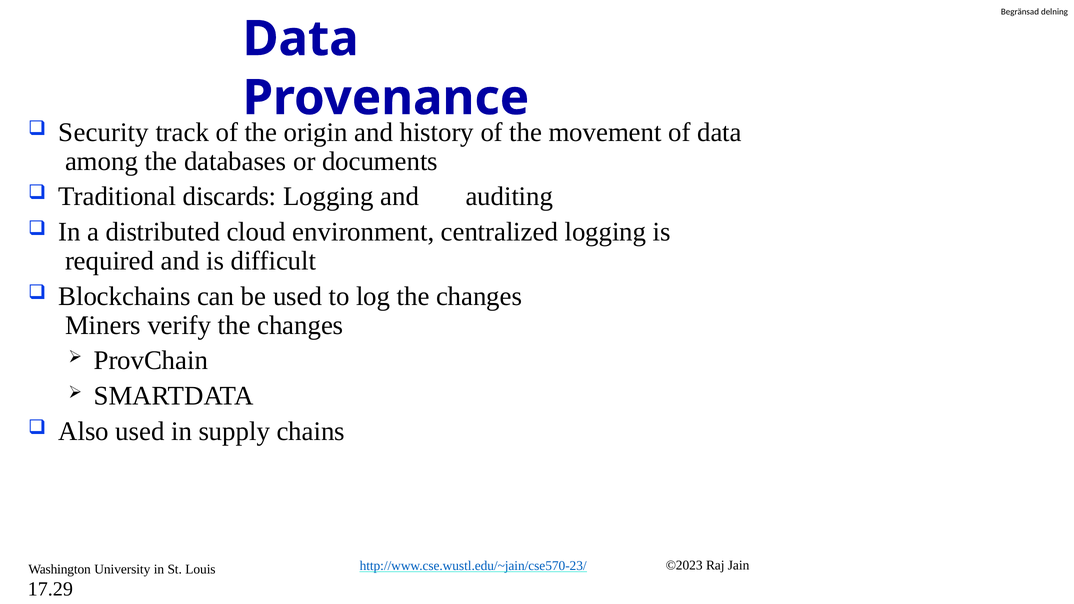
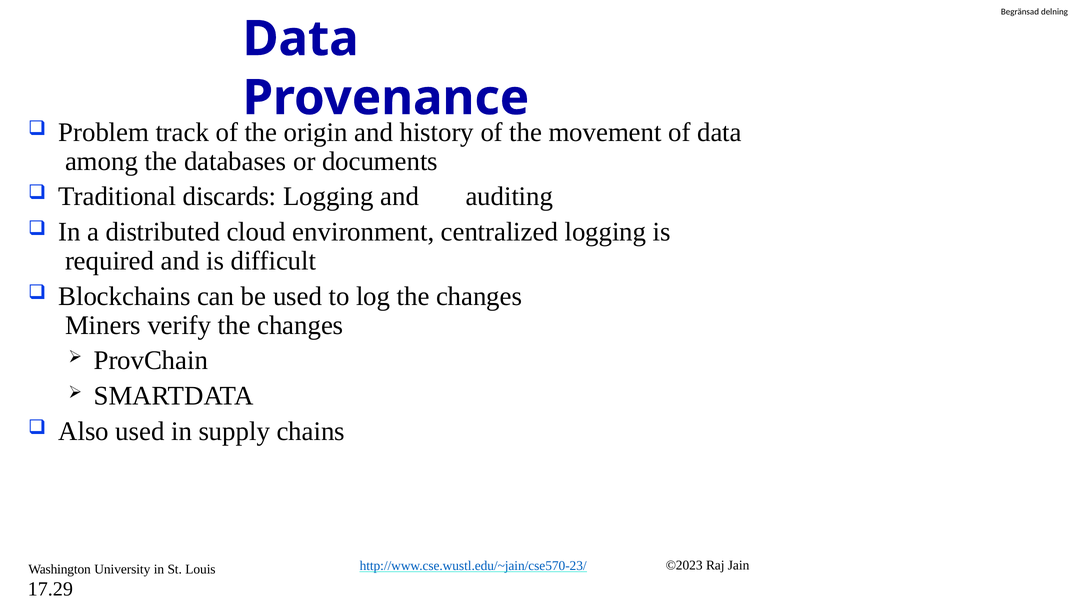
Security: Security -> Problem
